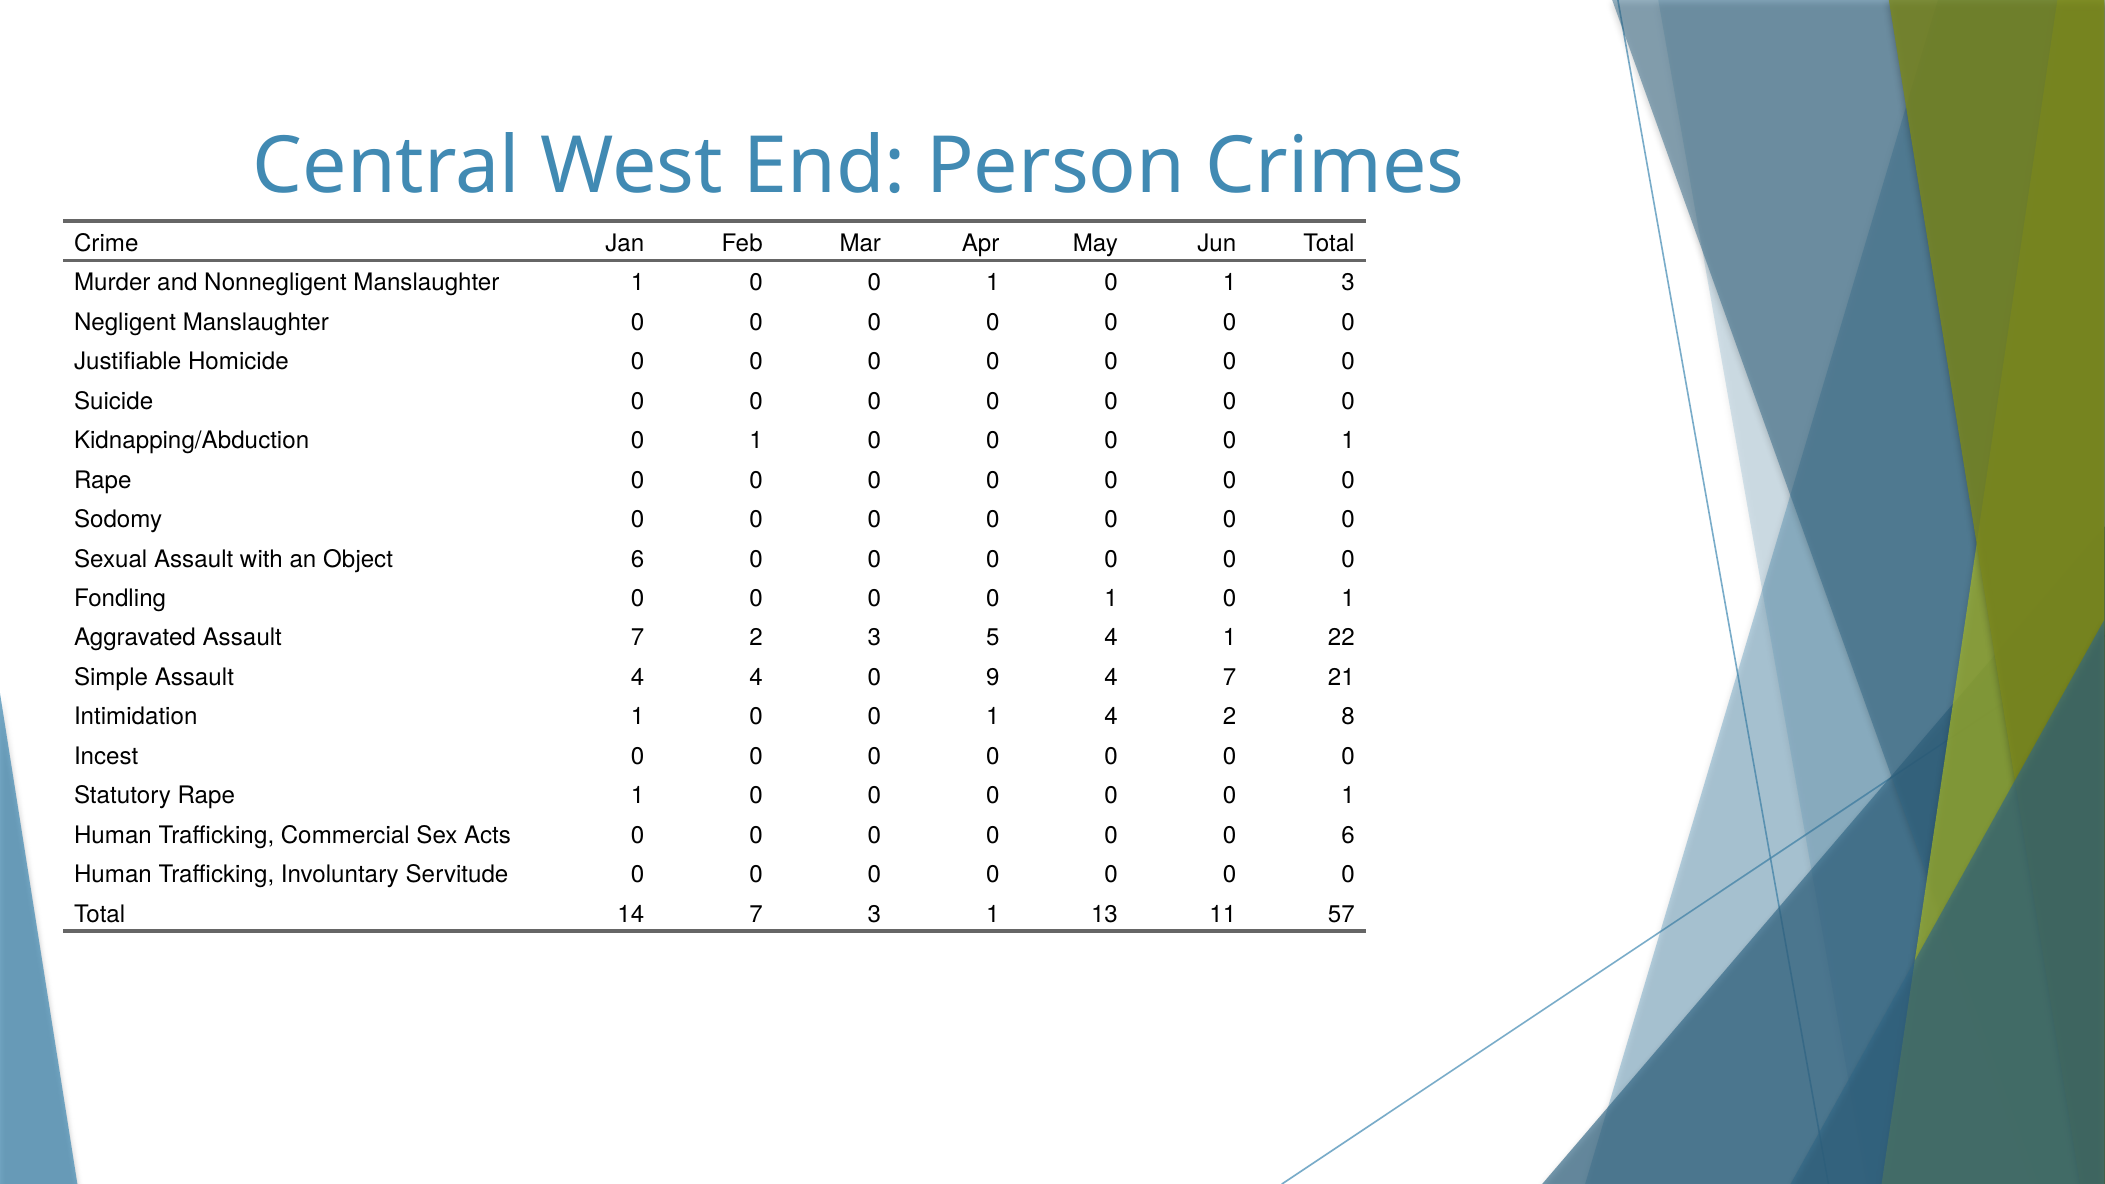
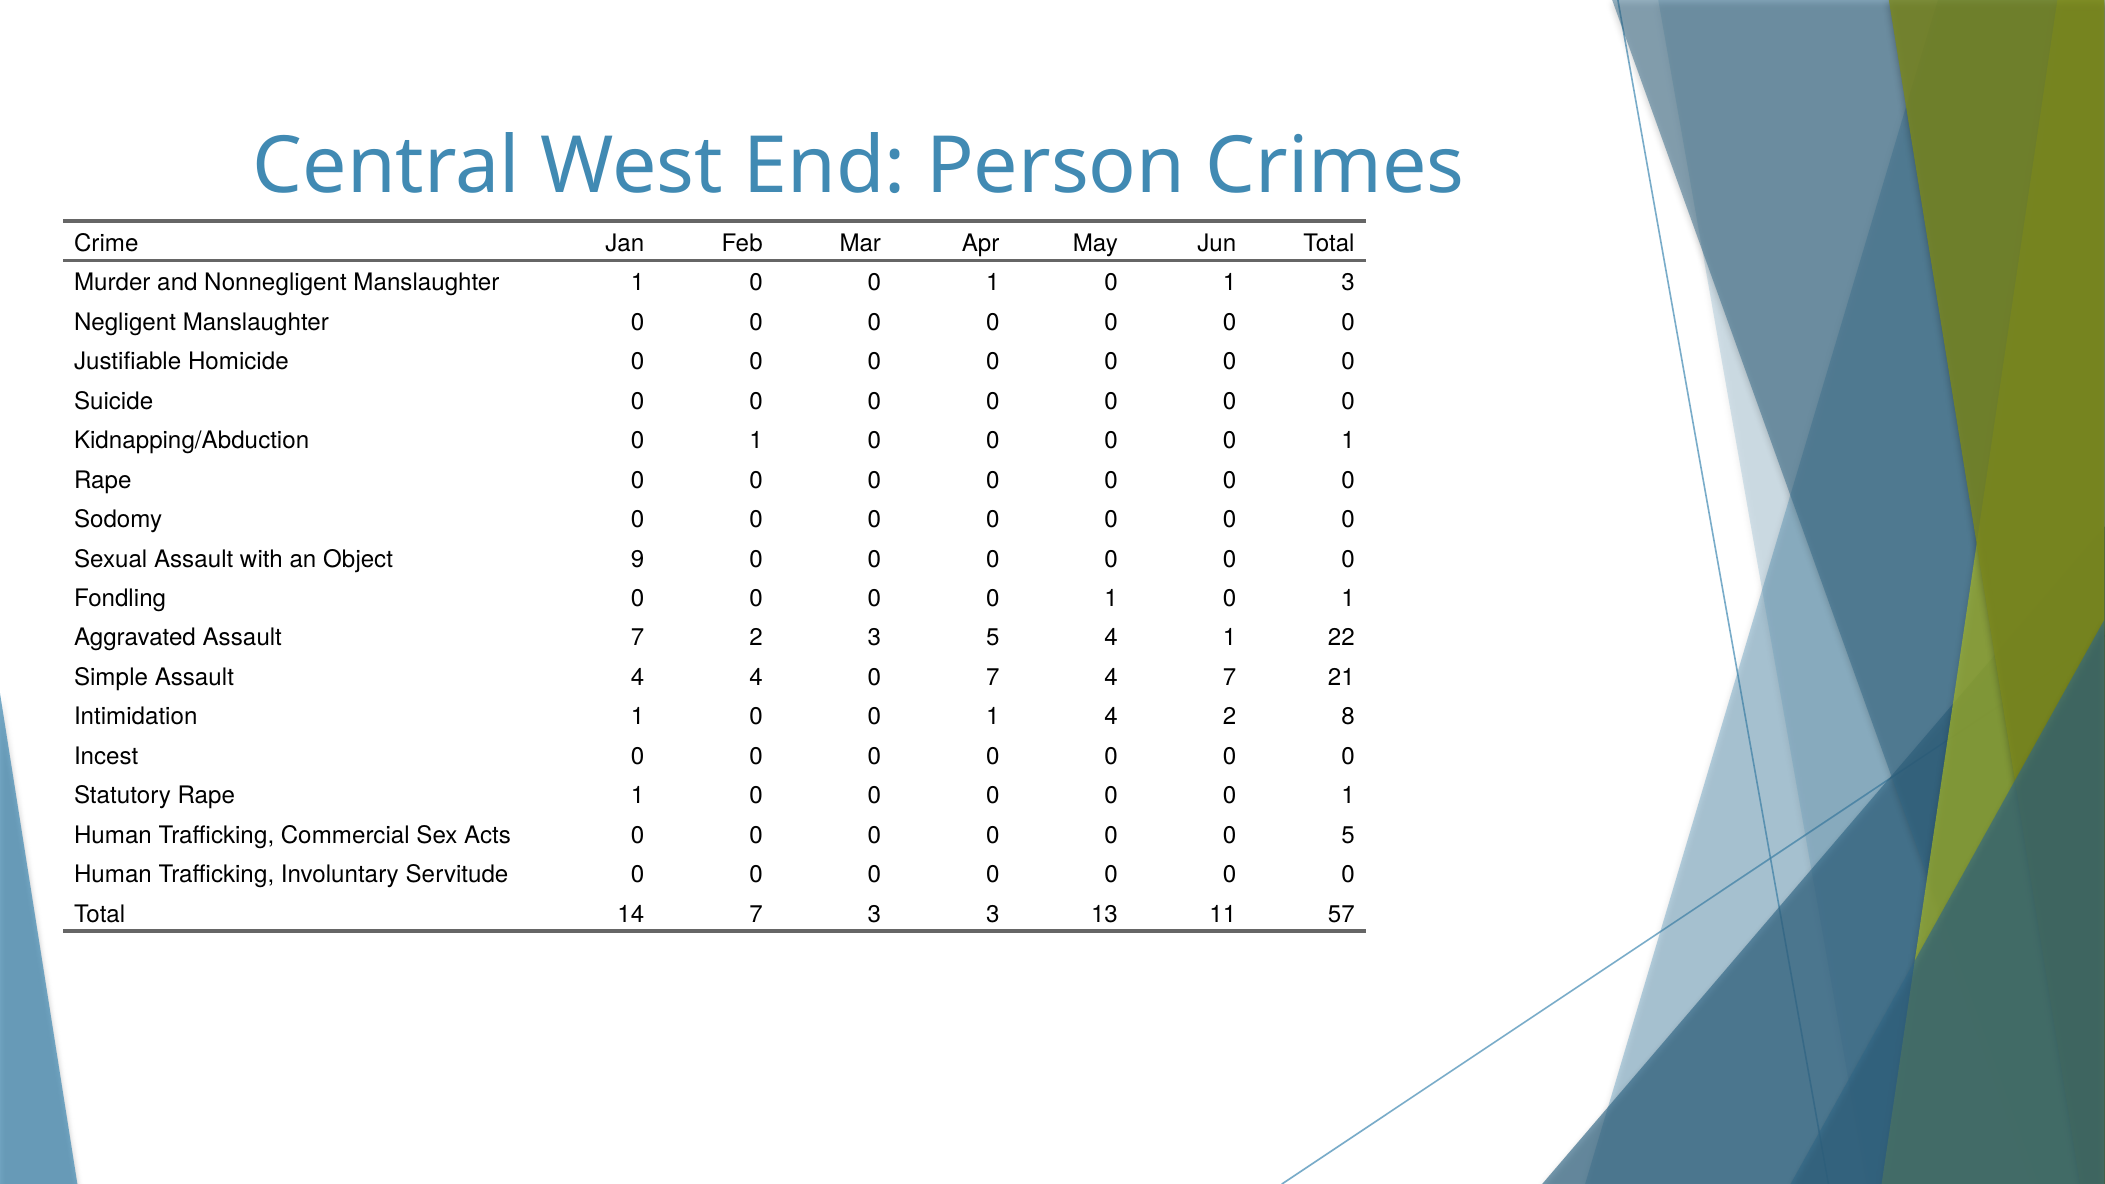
Object 6: 6 -> 9
0 9: 9 -> 7
0 6: 6 -> 5
3 1: 1 -> 3
